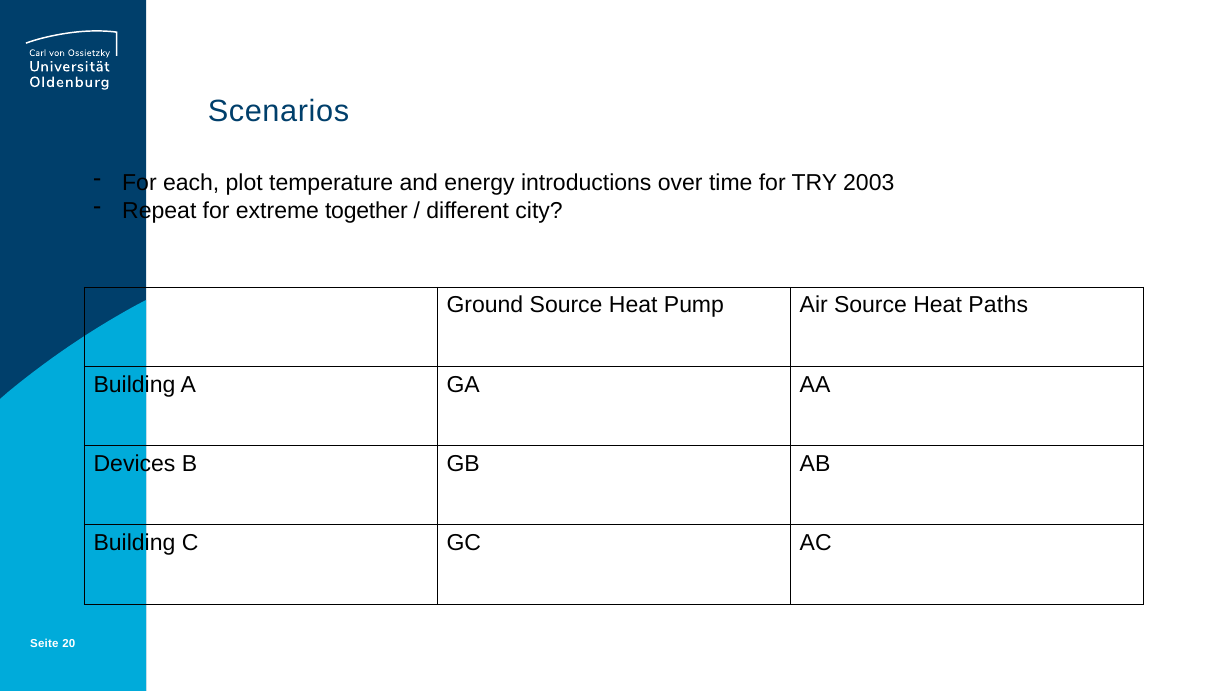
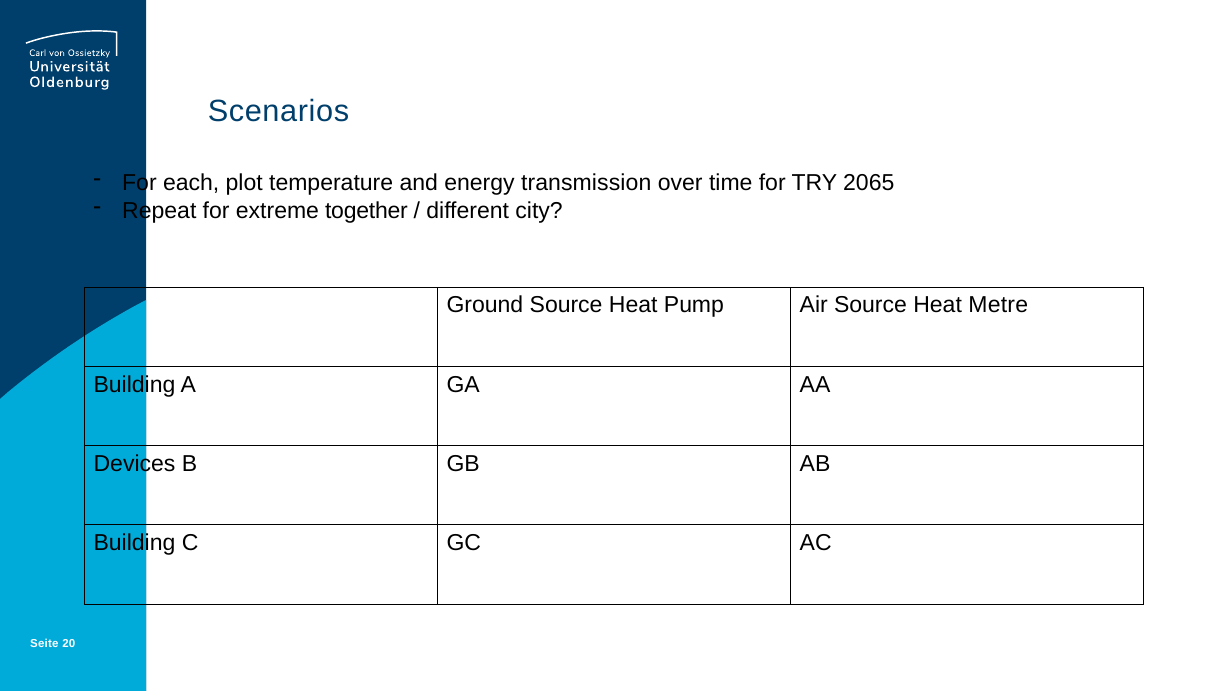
introductions: introductions -> transmission
2003: 2003 -> 2065
Paths: Paths -> Metre
